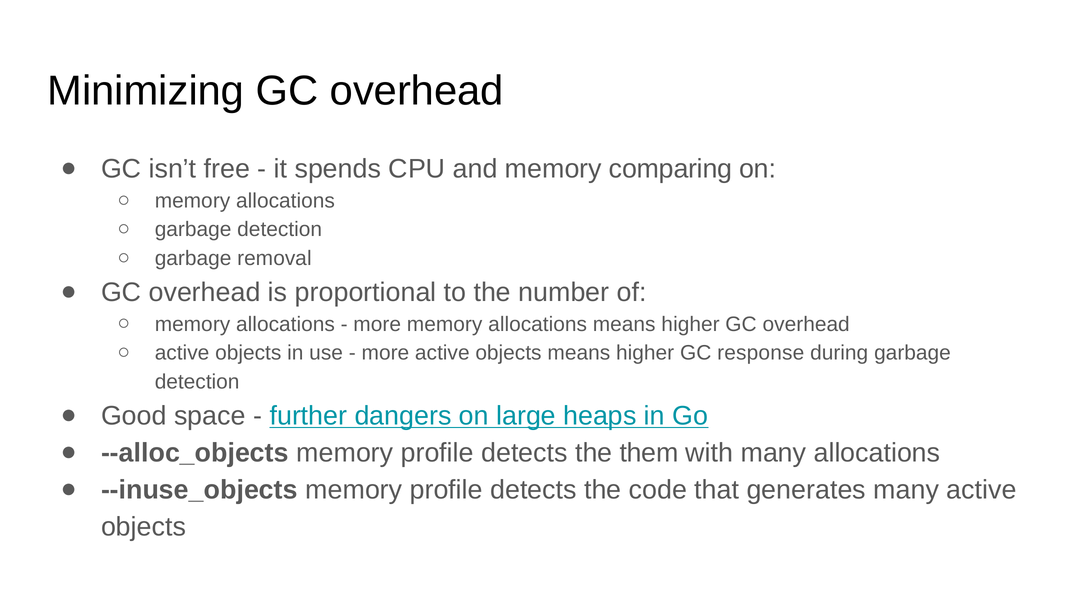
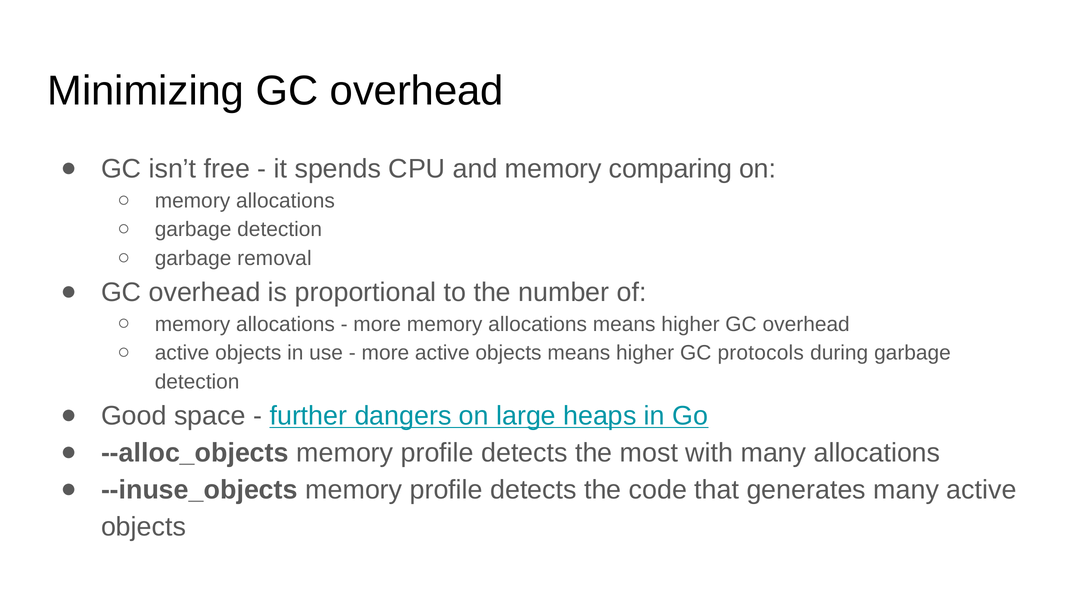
response: response -> protocols
them: them -> most
